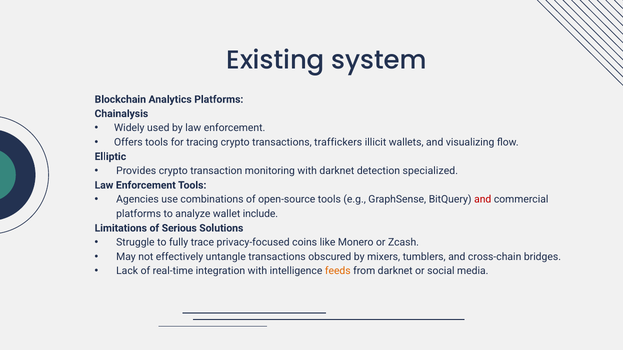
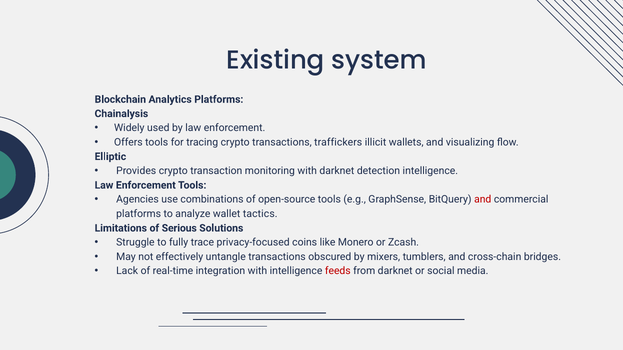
detection specialized: specialized -> intelligence
include: include -> tactics
feeds colour: orange -> red
